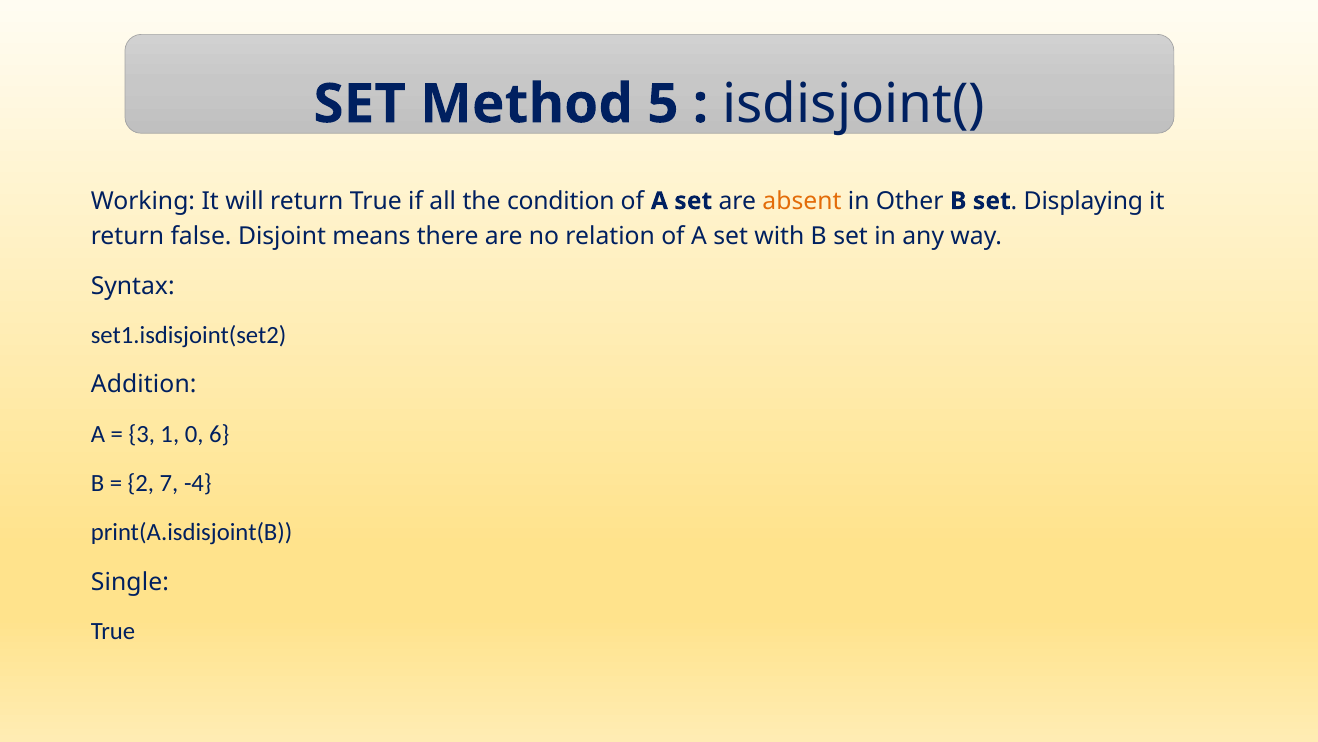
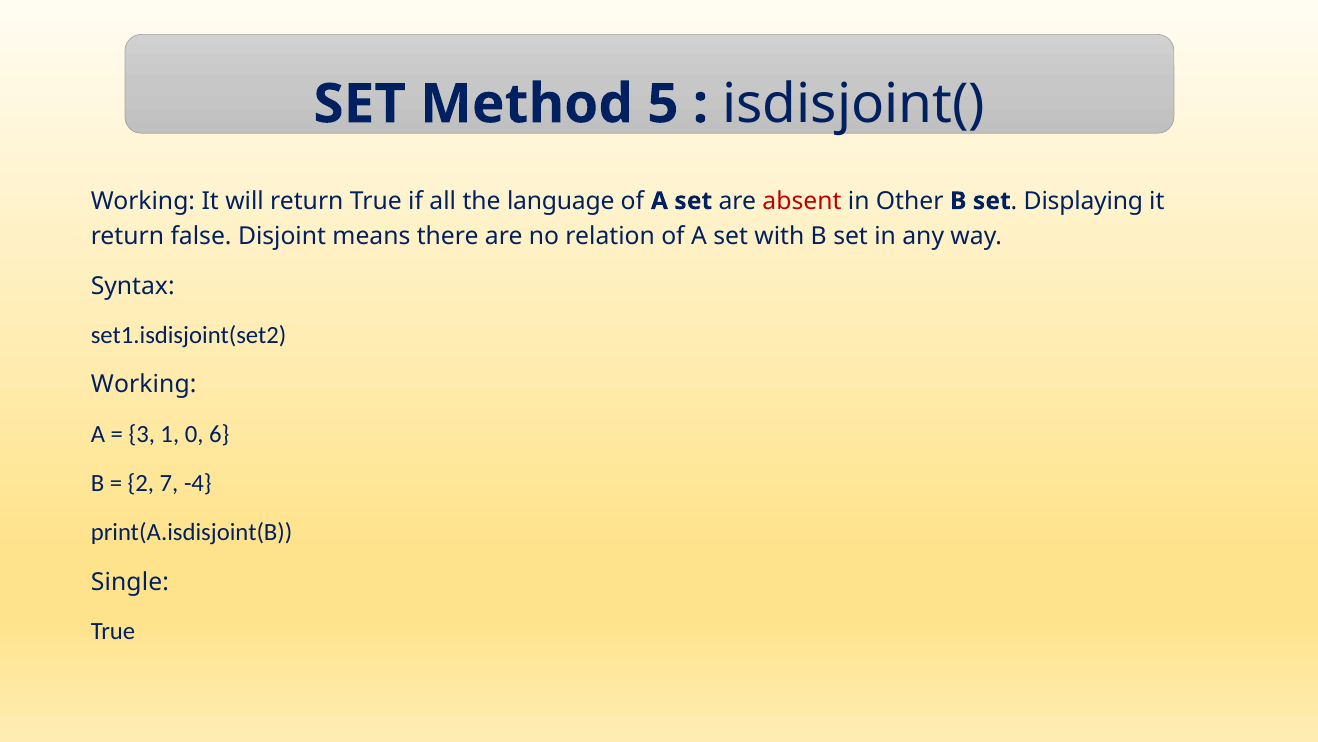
condition: condition -> language
absent colour: orange -> red
Addition at (144, 384): Addition -> Working
